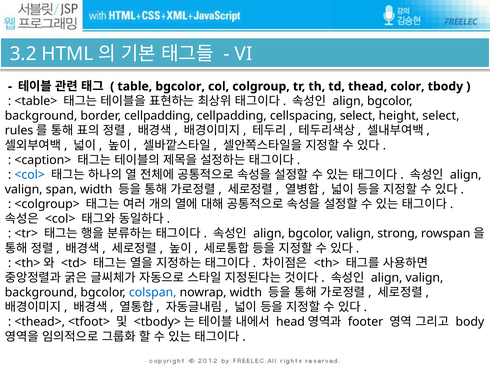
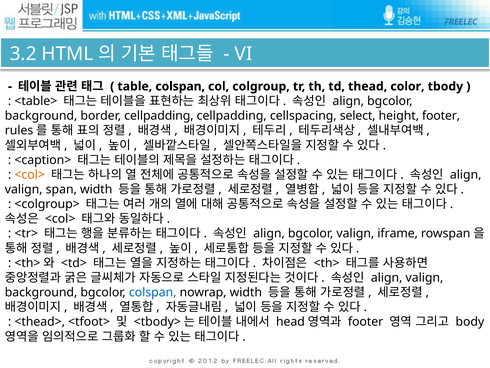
table bgcolor: bgcolor -> colspan
height select: select -> footer
<col> at (30, 174) colour: blue -> orange
strong: strong -> iframe
